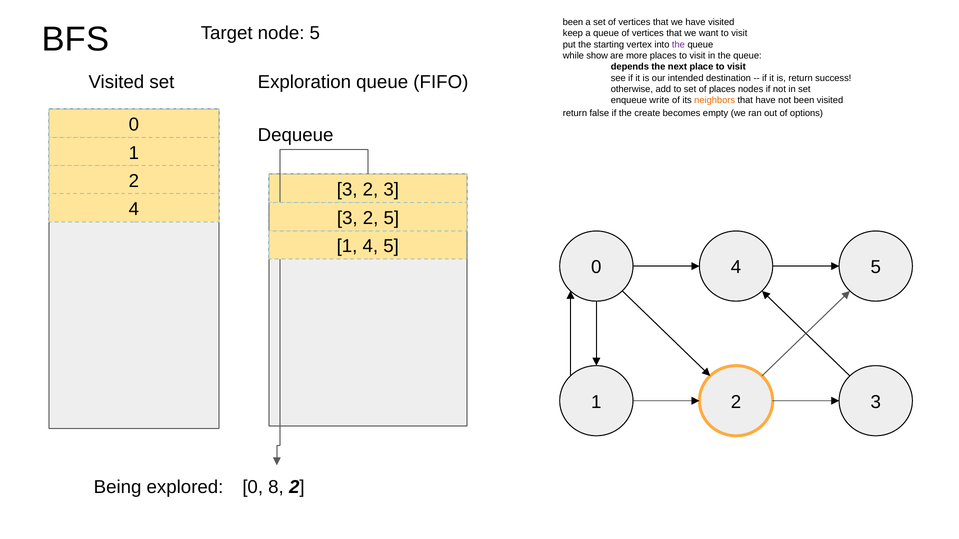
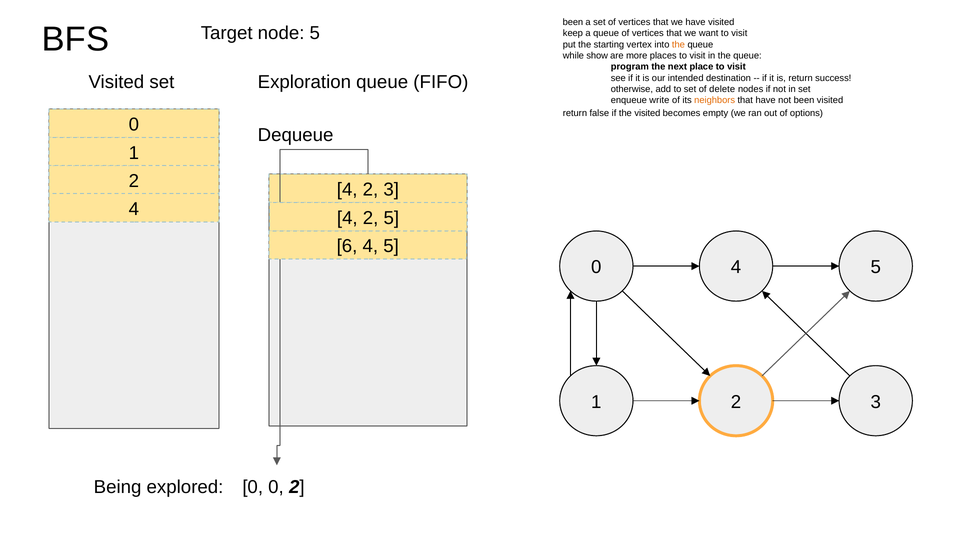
the at (678, 45) colour: purple -> orange
depends: depends -> program
of places: places -> delete
the create: create -> visited
3 at (347, 190): 3 -> 4
3 at (347, 218): 3 -> 4
1 at (347, 247): 1 -> 6
0 8: 8 -> 0
